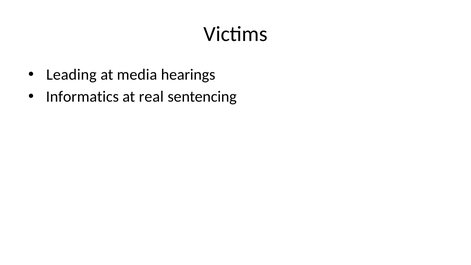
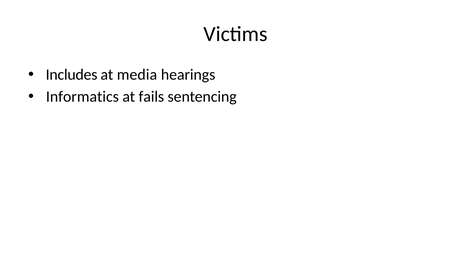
Leading: Leading -> Includes
real: real -> fails
